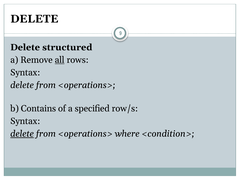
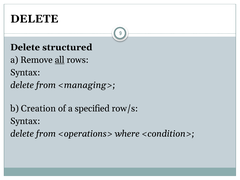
<operations> at (87, 85): <operations> -> <managing>
Contains: Contains -> Creation
delete at (22, 134) underline: present -> none
